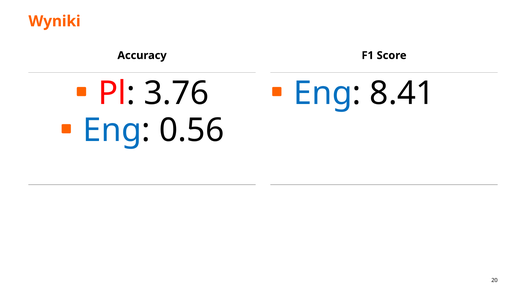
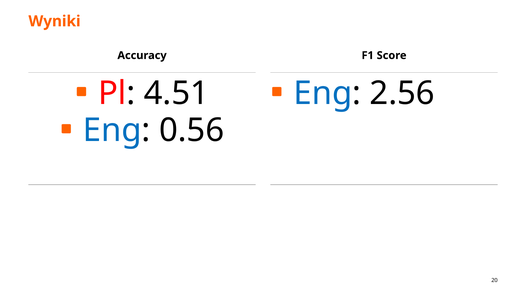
3.76: 3.76 -> 4.51
8.41: 8.41 -> 2.56
